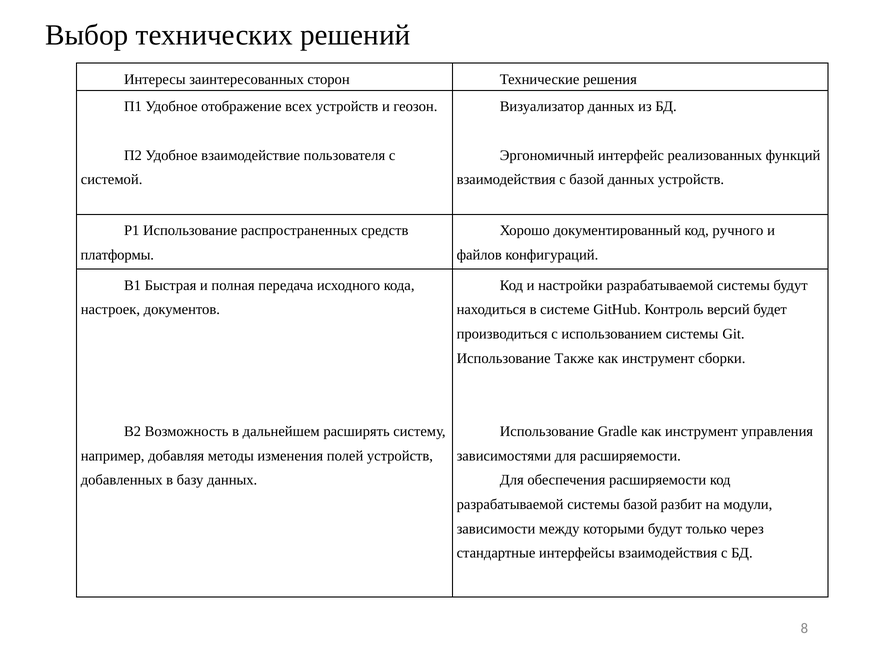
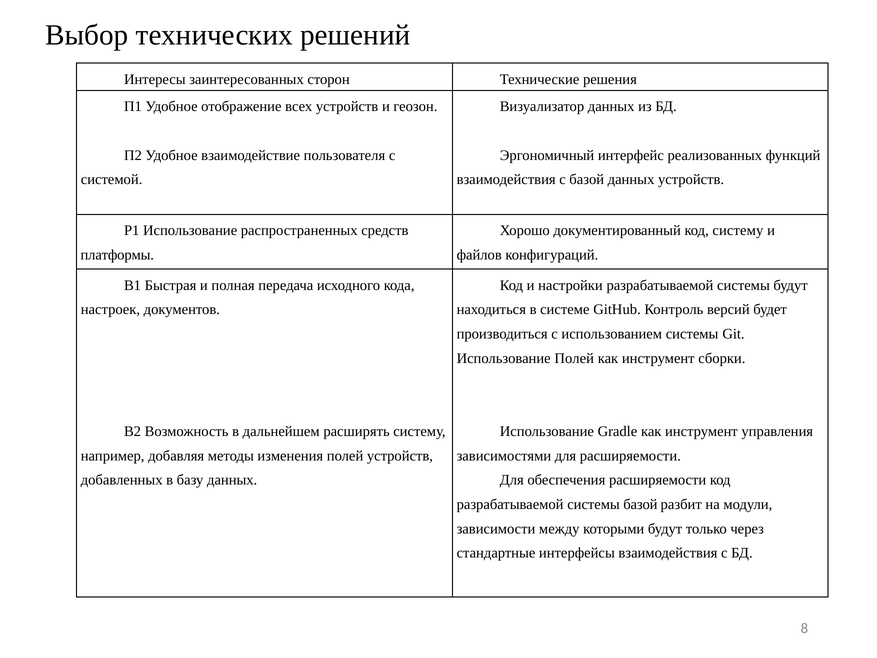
код ручного: ручного -> систему
Использование Также: Также -> Полей
